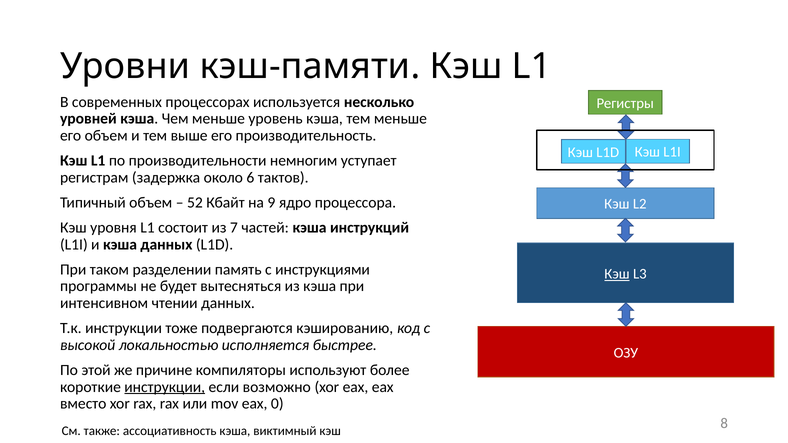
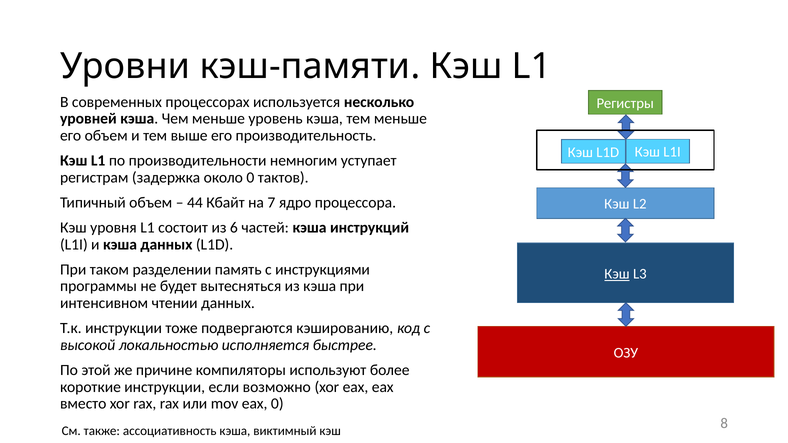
около 6: 6 -> 0
52: 52 -> 44
9: 9 -> 7
7: 7 -> 6
инструкции at (165, 387) underline: present -> none
